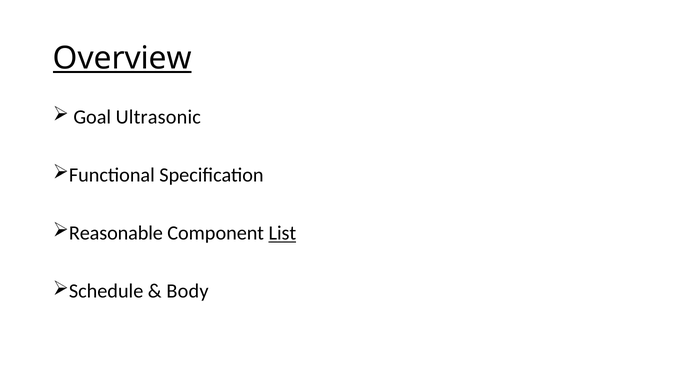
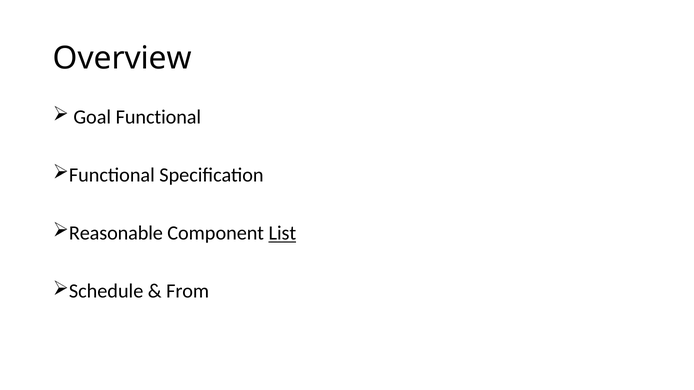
Overview underline: present -> none
Goal Ultrasonic: Ultrasonic -> Functional
Body: Body -> From
